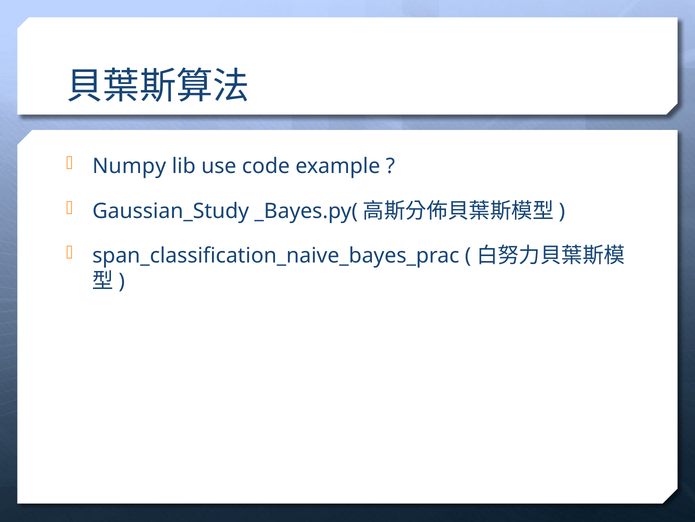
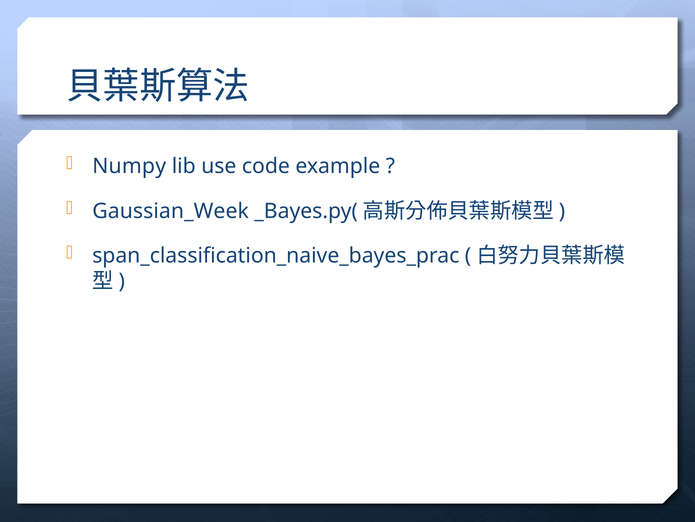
Gaussian_Study: Gaussian_Study -> Gaussian_Week
